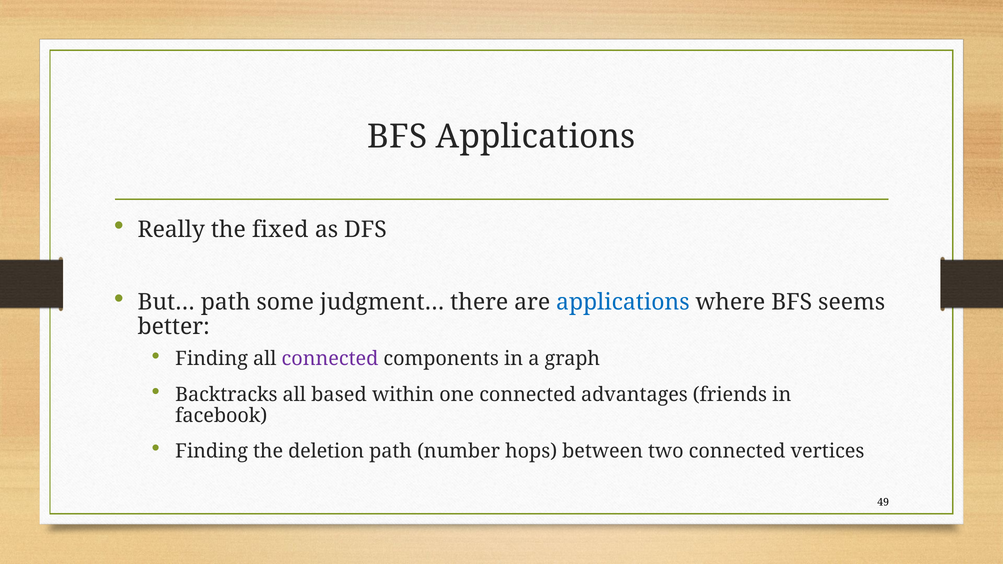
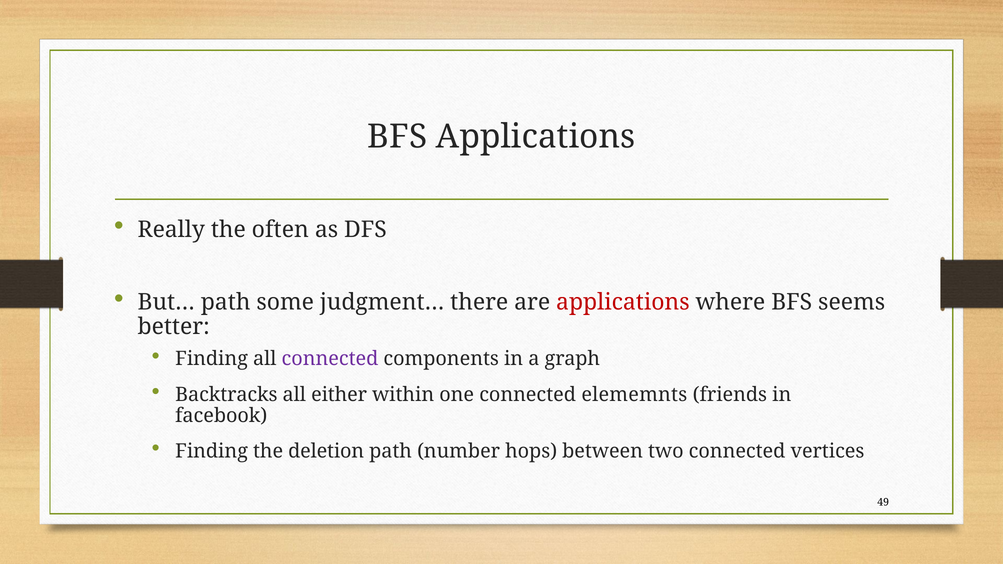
fixed: fixed -> often
applications at (623, 302) colour: blue -> red
based: based -> either
advantages: advantages -> elememnts
